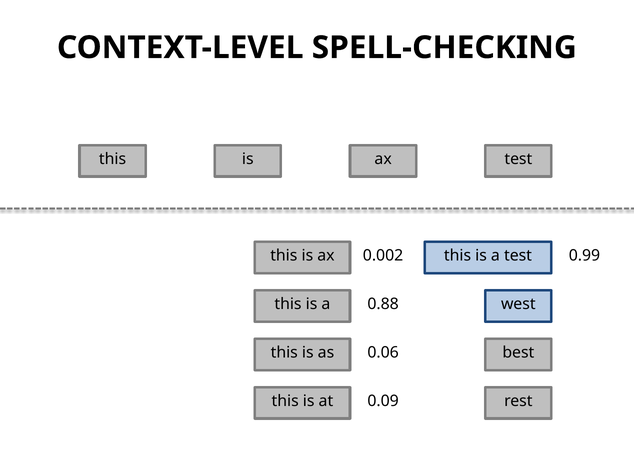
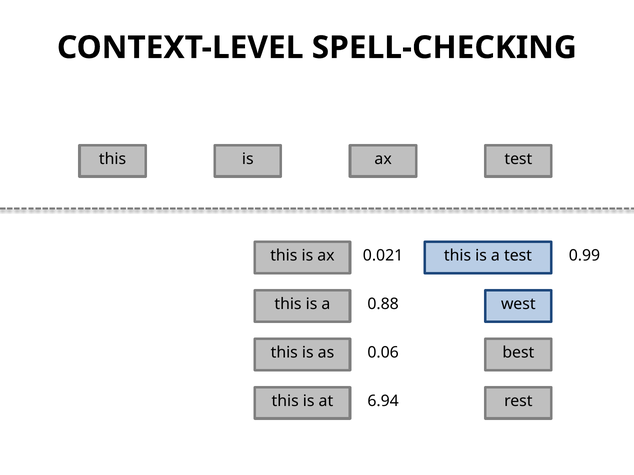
0.002: 0.002 -> 0.021
0.09: 0.09 -> 6.94
